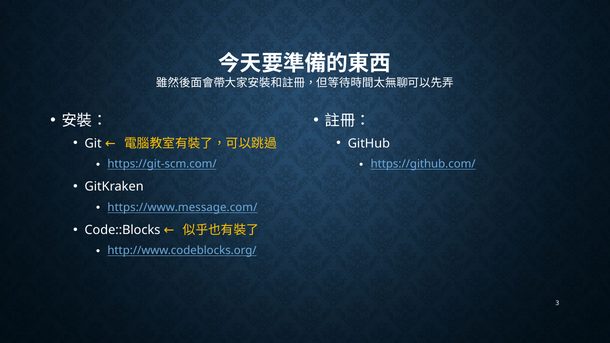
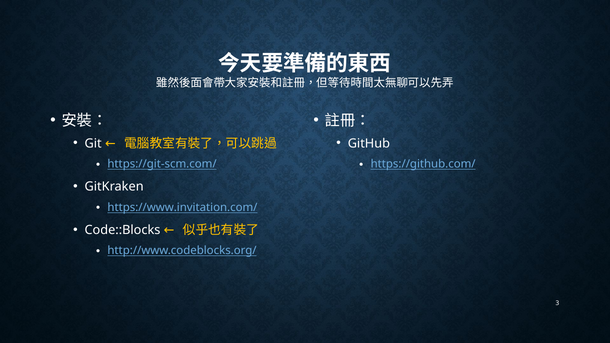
https://www.message.com/: https://www.message.com/ -> https://www.invitation.com/
